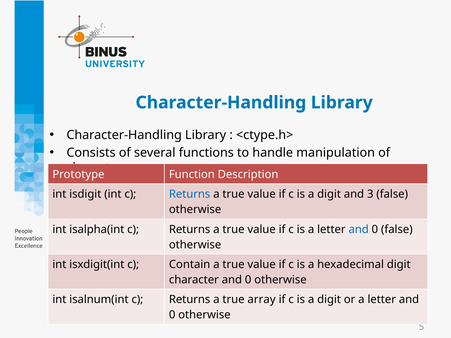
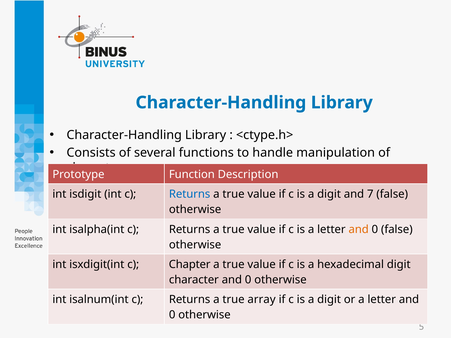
3: 3 -> 7
and at (359, 229) colour: blue -> orange
Contain: Contain -> Chapter
